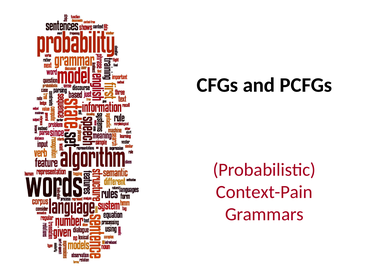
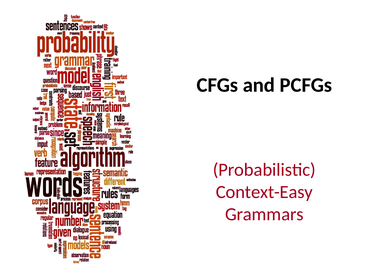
Context-Pain: Context-Pain -> Context-Easy
